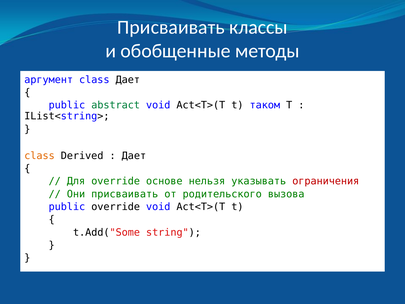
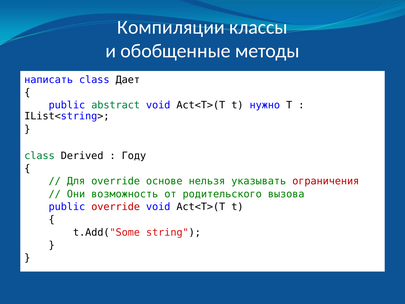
Присваивать at (171, 27): Присваивать -> Компиляции
аргумент: аргумент -> написать
таком: таком -> нужно
class at (40, 156) colour: orange -> green
Дает at (134, 156): Дает -> Году
Они присваивать: присваивать -> возможность
override at (116, 207) colour: black -> red
